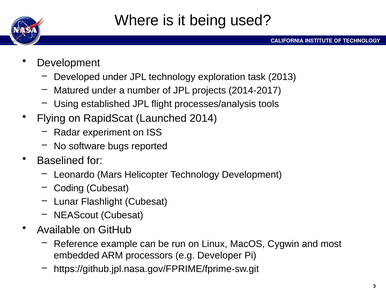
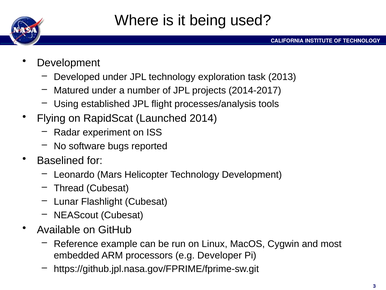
Coding: Coding -> Thread
